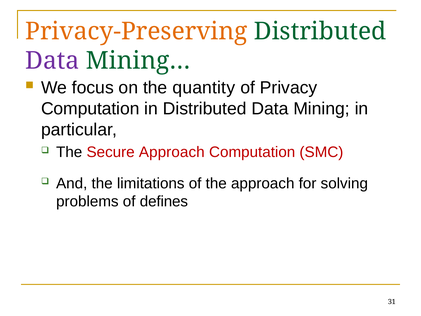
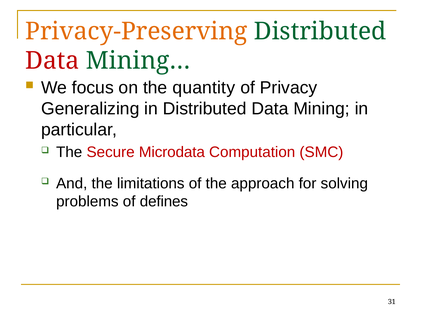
Data at (52, 61) colour: purple -> red
Computation at (90, 109): Computation -> Generalizing
Secure Approach: Approach -> Microdata
